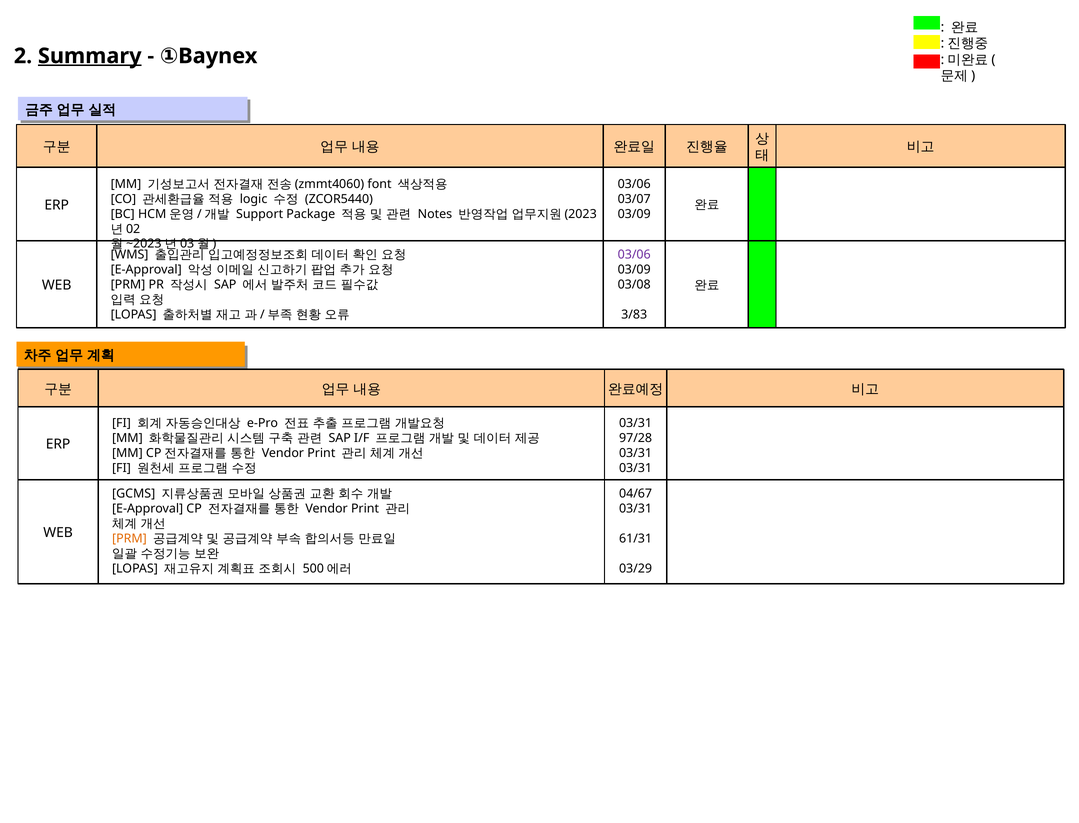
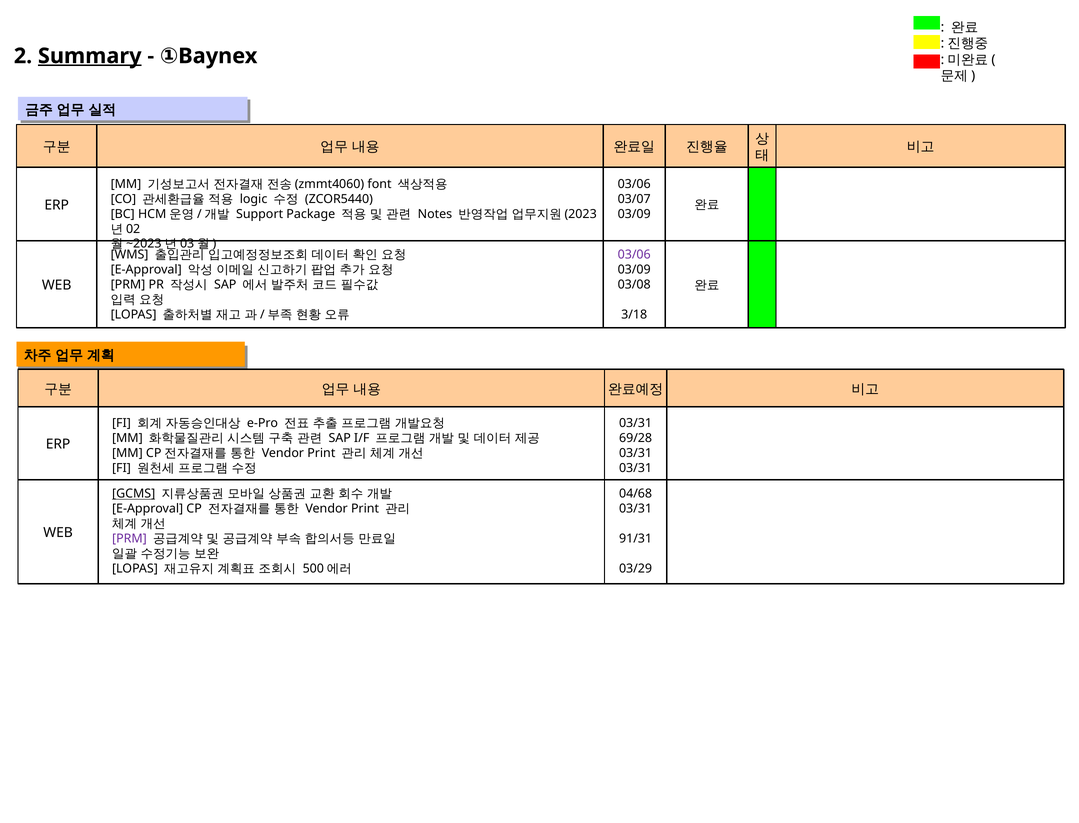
3/83: 3/83 -> 3/18
97/28: 97/28 -> 69/28
GCMS underline: none -> present
04/67: 04/67 -> 04/68
PRM at (129, 539) colour: orange -> purple
61/31: 61/31 -> 91/31
